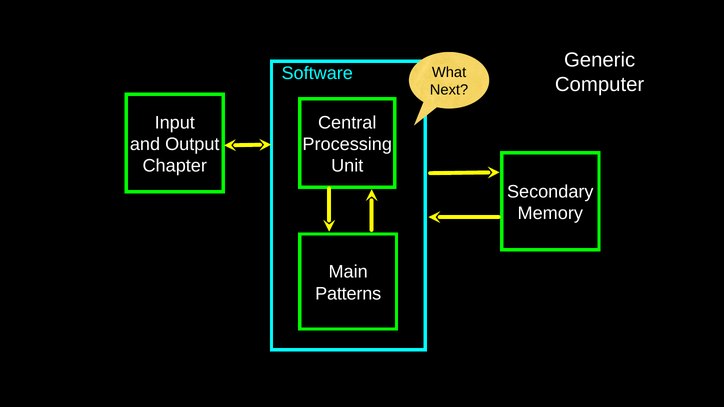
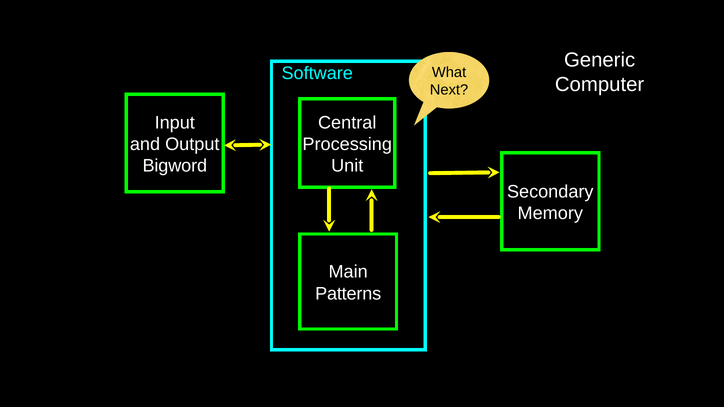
Chapter: Chapter -> Bigword
